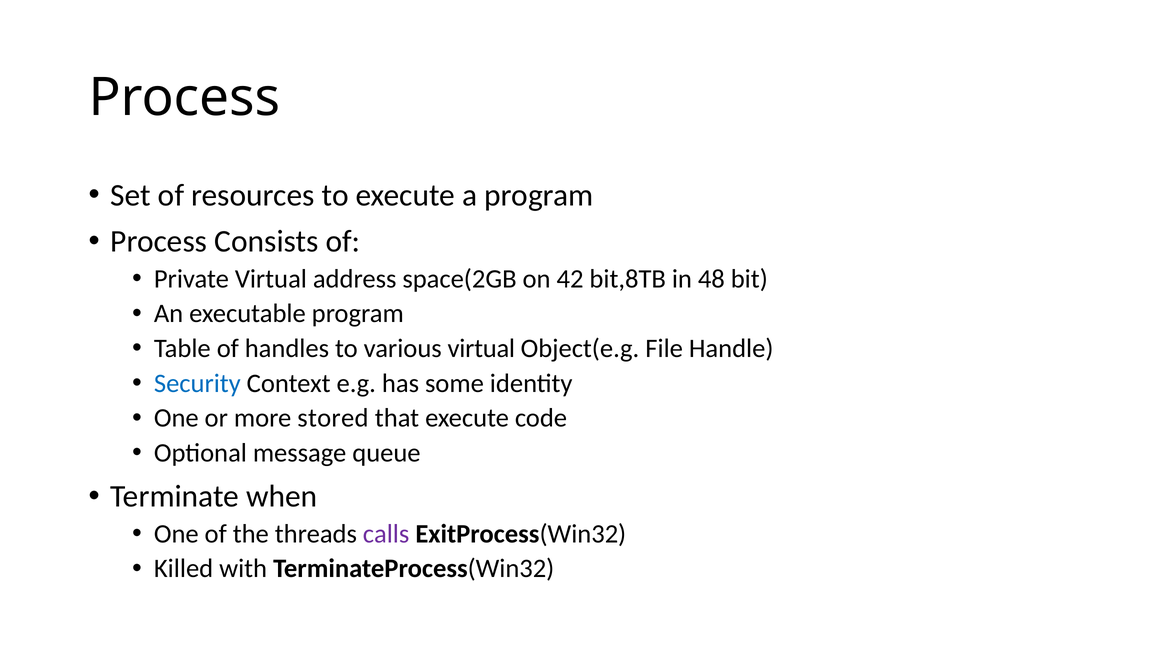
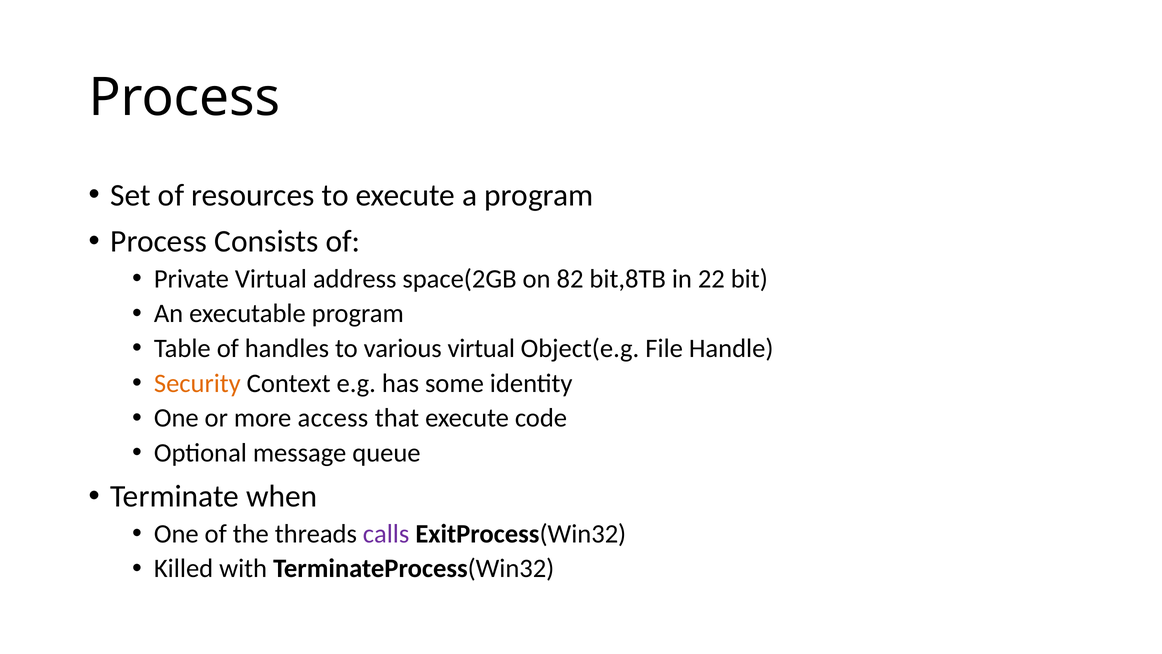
42: 42 -> 82
48: 48 -> 22
Security colour: blue -> orange
stored: stored -> access
